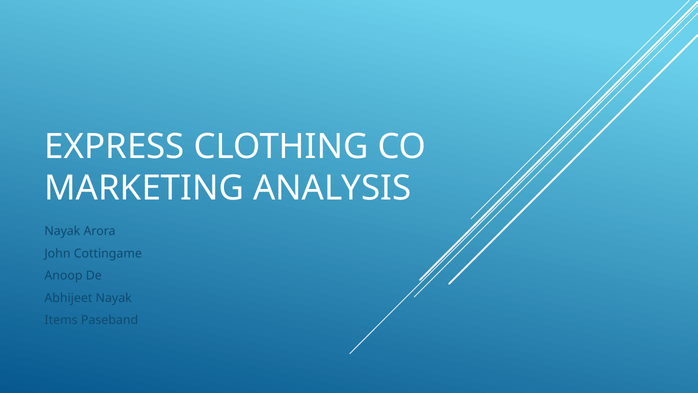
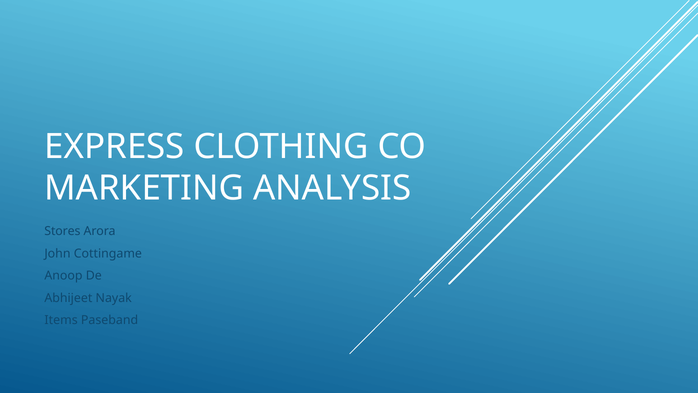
Nayak at (62, 231): Nayak -> Stores
